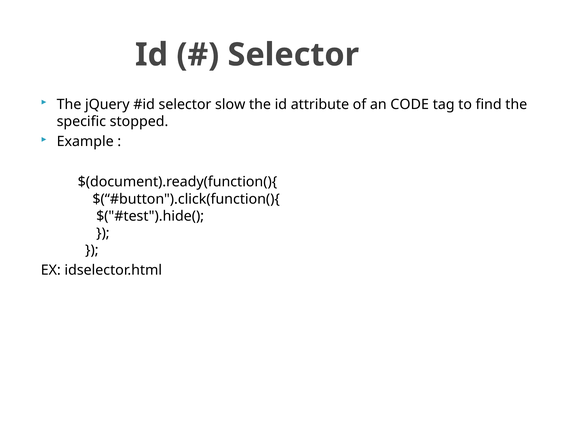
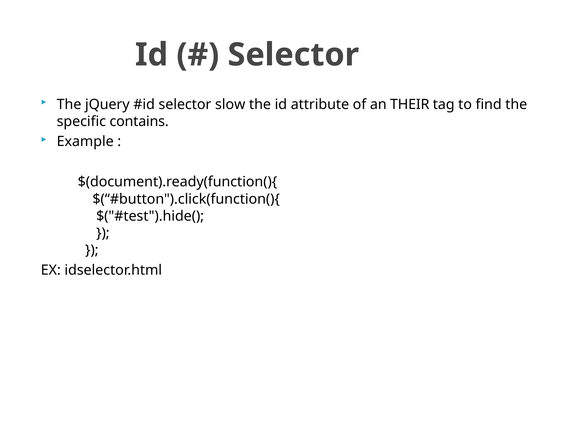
CODE: CODE -> THEIR
stopped: stopped -> contains
